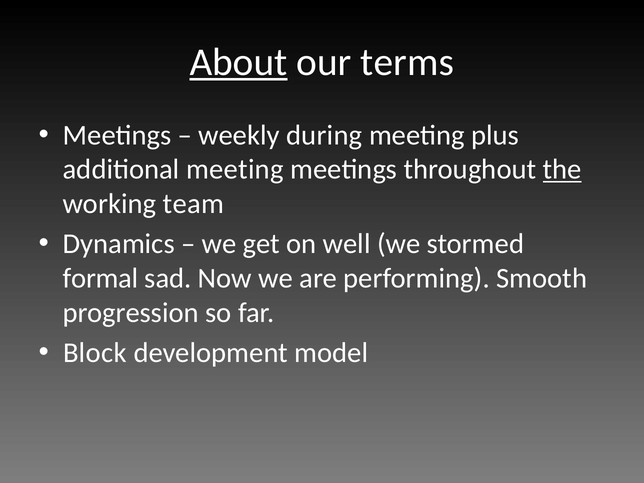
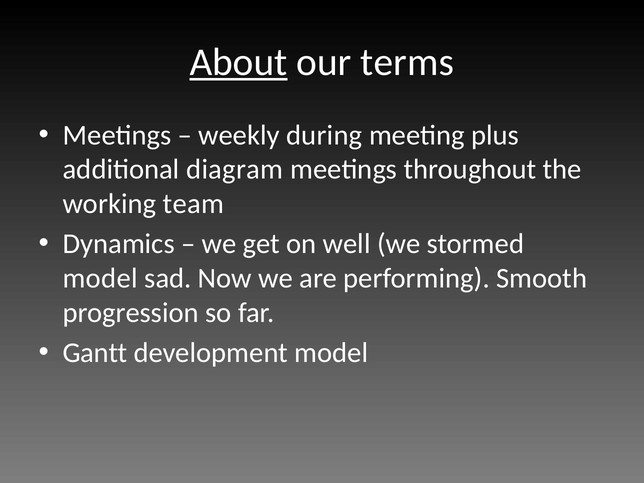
additional meeting: meeting -> diagram
the underline: present -> none
formal at (101, 278): formal -> model
Block: Block -> Gantt
